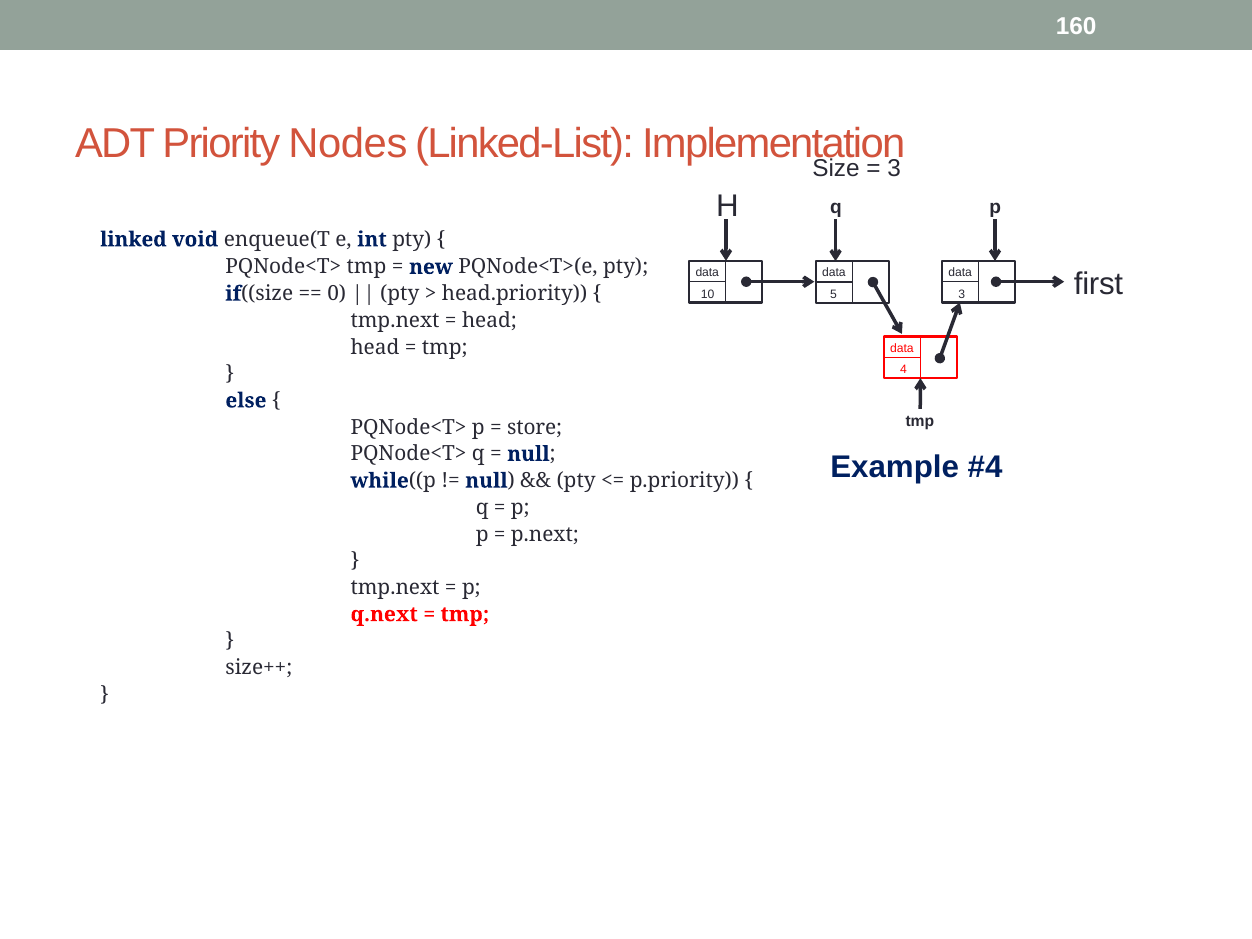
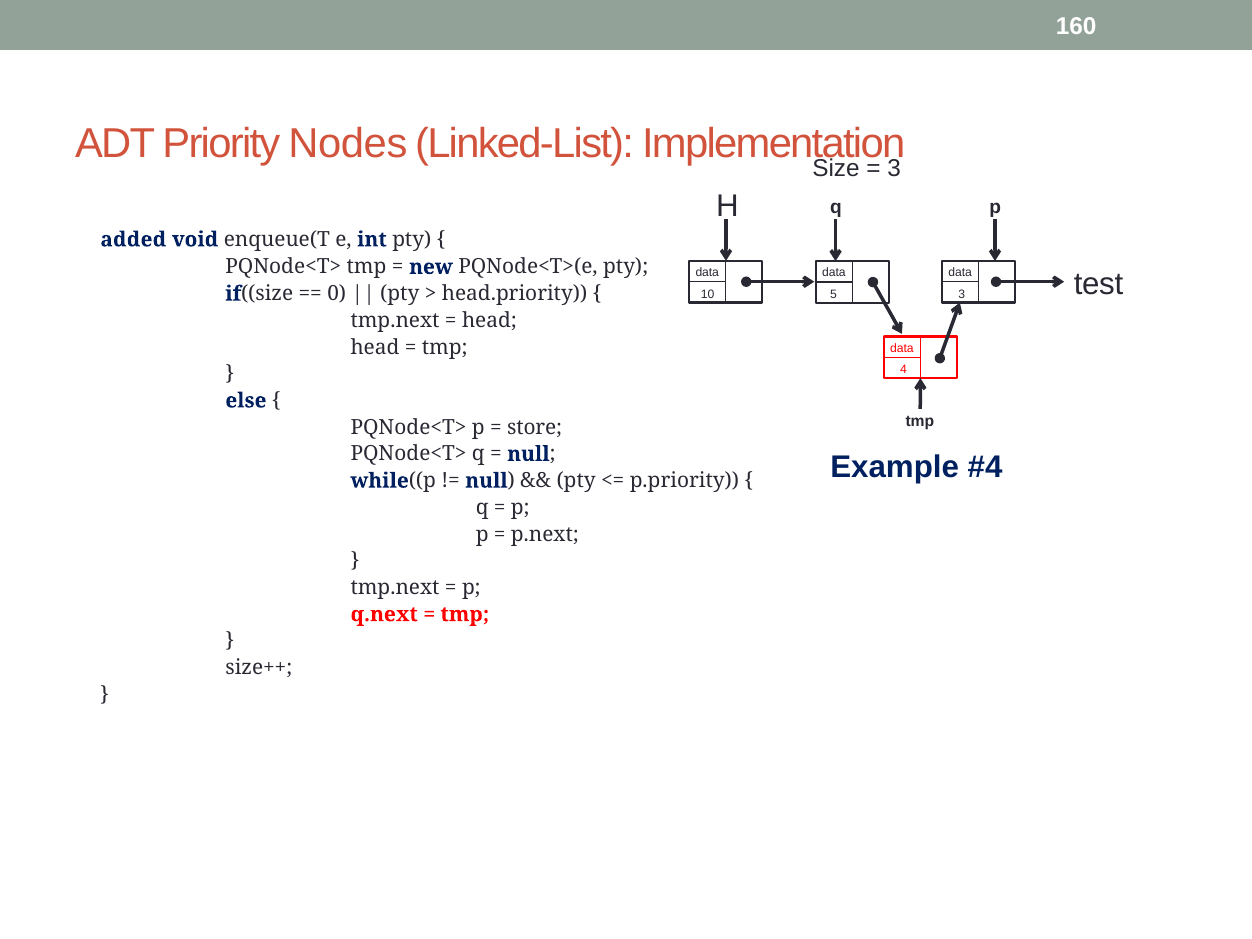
linked: linked -> added
first: first -> test
